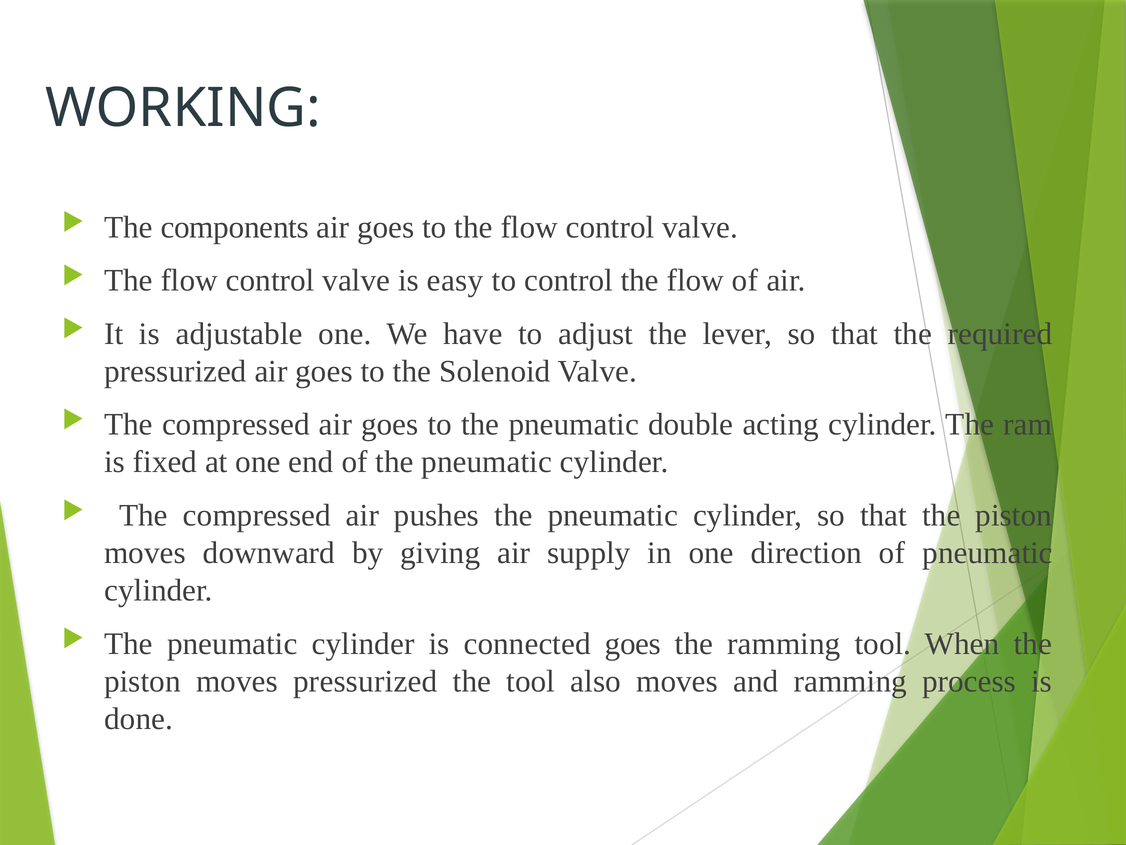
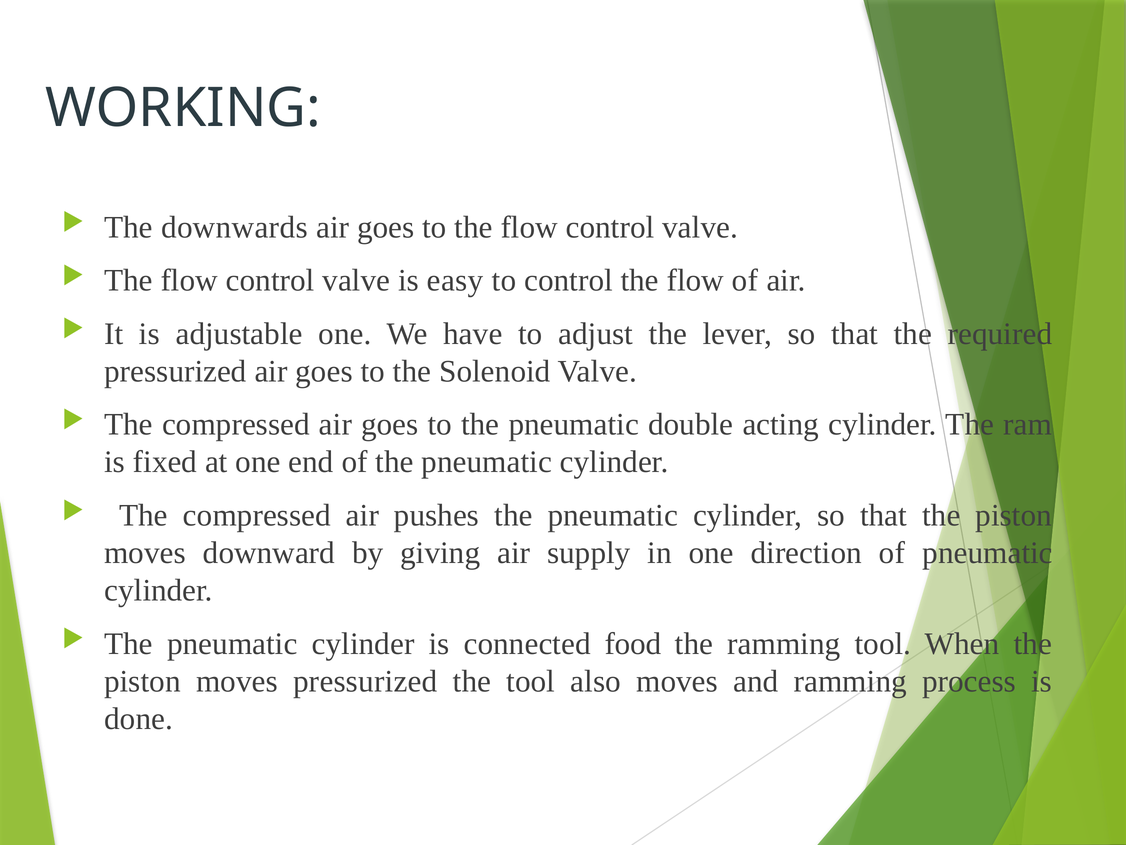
components: components -> downwards
connected goes: goes -> food
